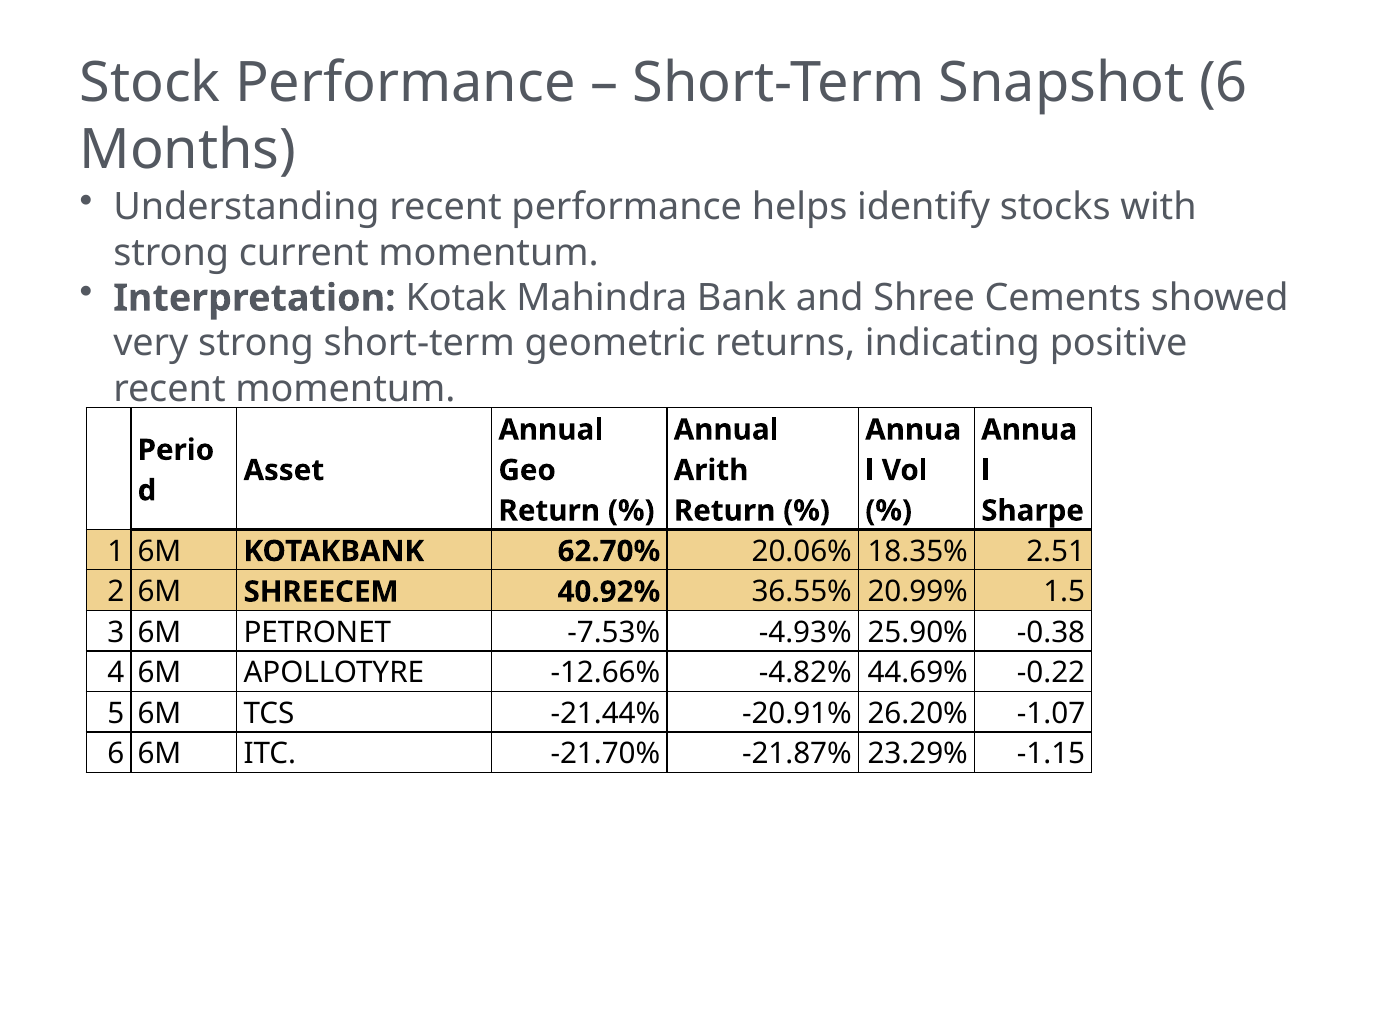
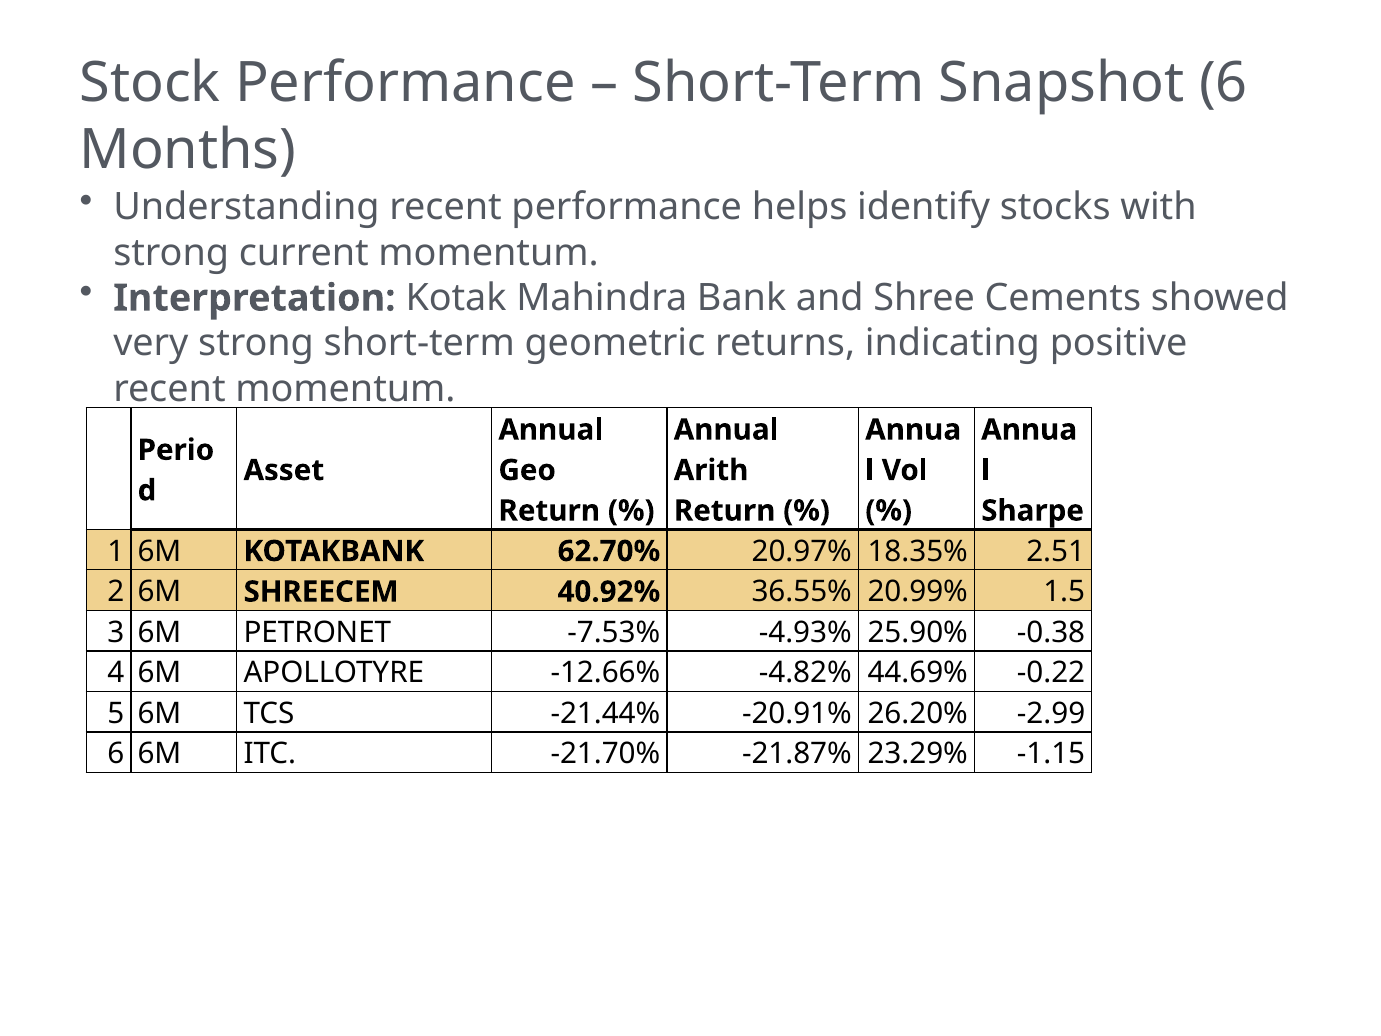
20.06%: 20.06% -> 20.97%
-1.07: -1.07 -> -2.99
